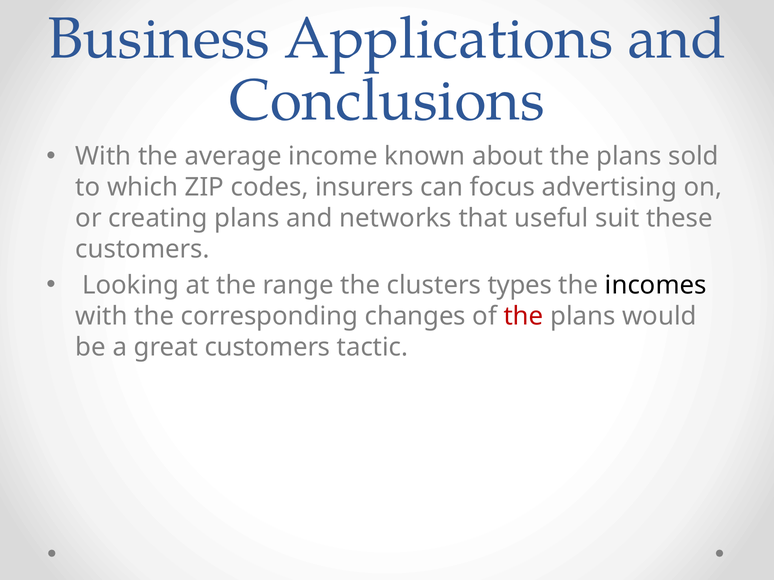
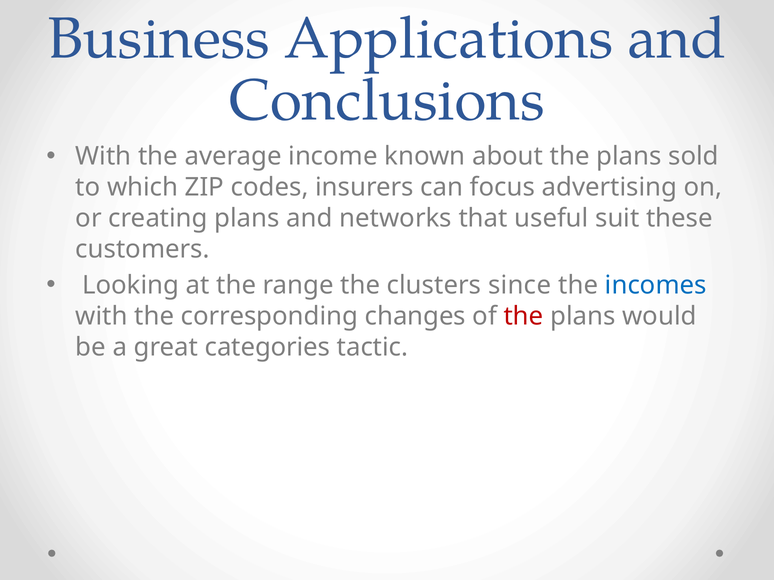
types: types -> since
incomes colour: black -> blue
great customers: customers -> categories
